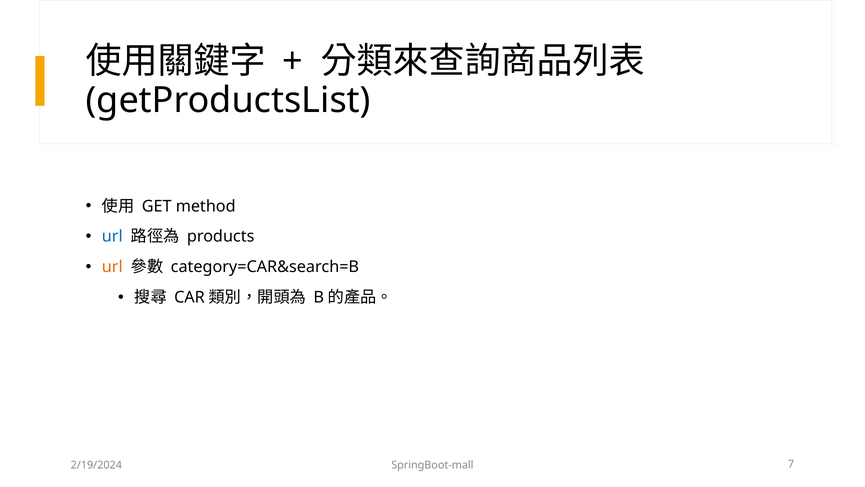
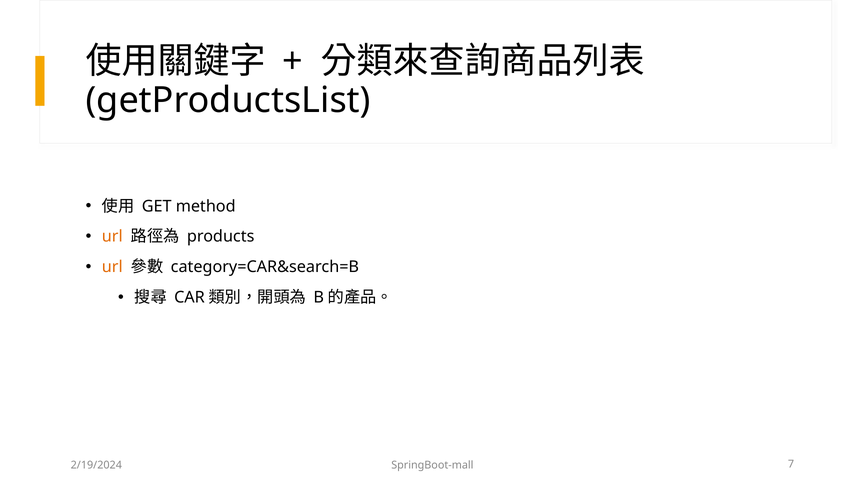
url at (112, 236) colour: blue -> orange
